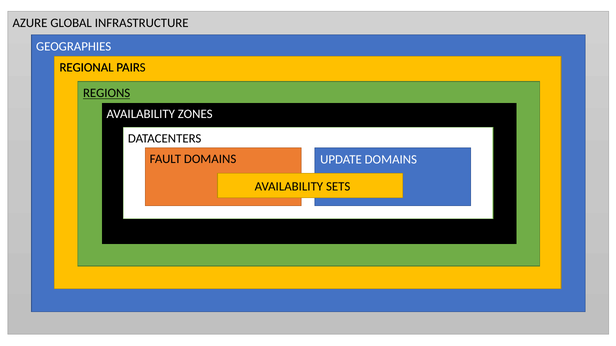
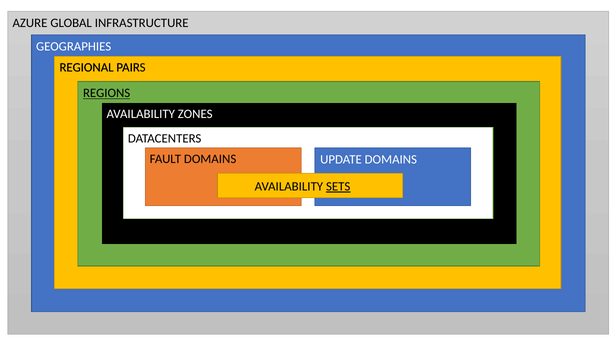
SETS underline: none -> present
